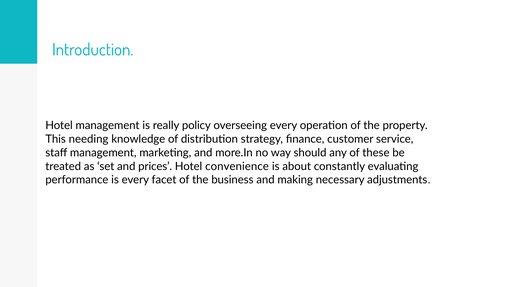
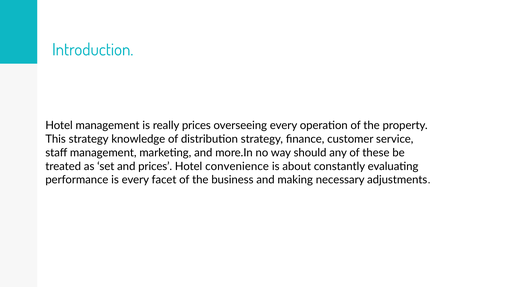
really policy: policy -> prices
This needing: needing -> strategy
